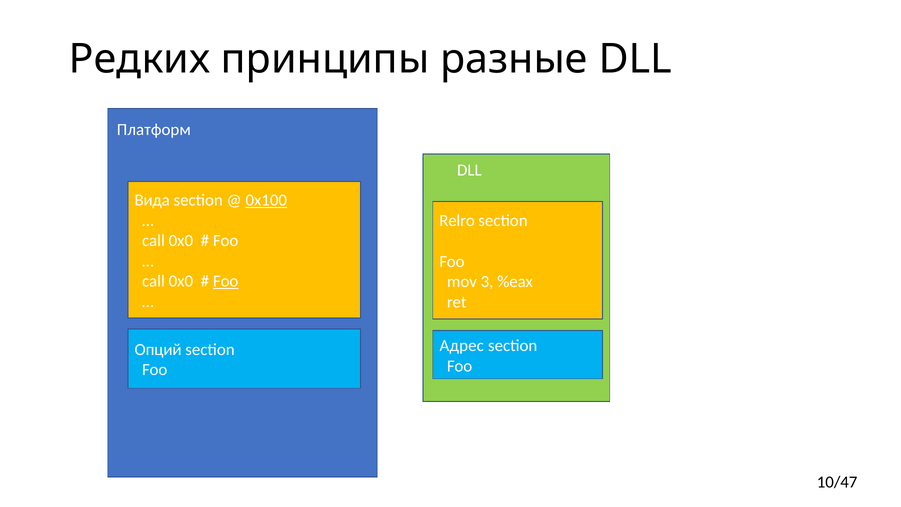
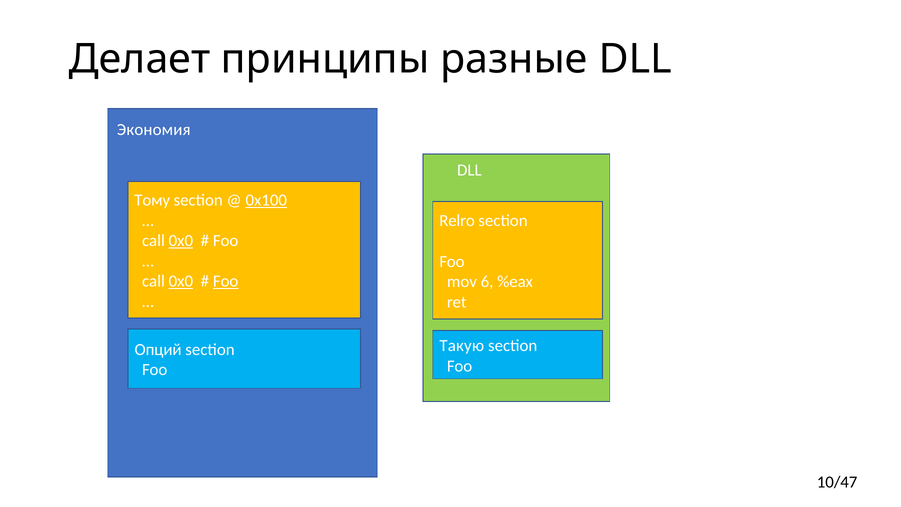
Редких: Редких -> Делает
Платформ: Платформ -> Экономия
Вида: Вида -> Тому
0x0 at (181, 241) underline: none -> present
0x0 at (181, 281) underline: none -> present
3: 3 -> 6
Адрес: Адрес -> Такую
